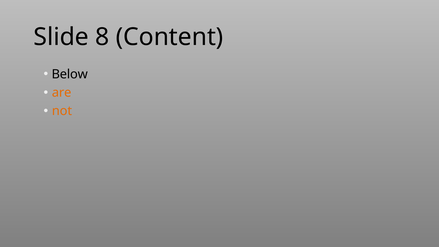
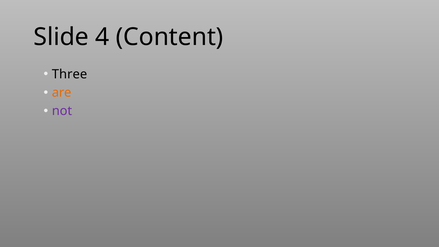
8: 8 -> 4
Below: Below -> Three
not colour: orange -> purple
